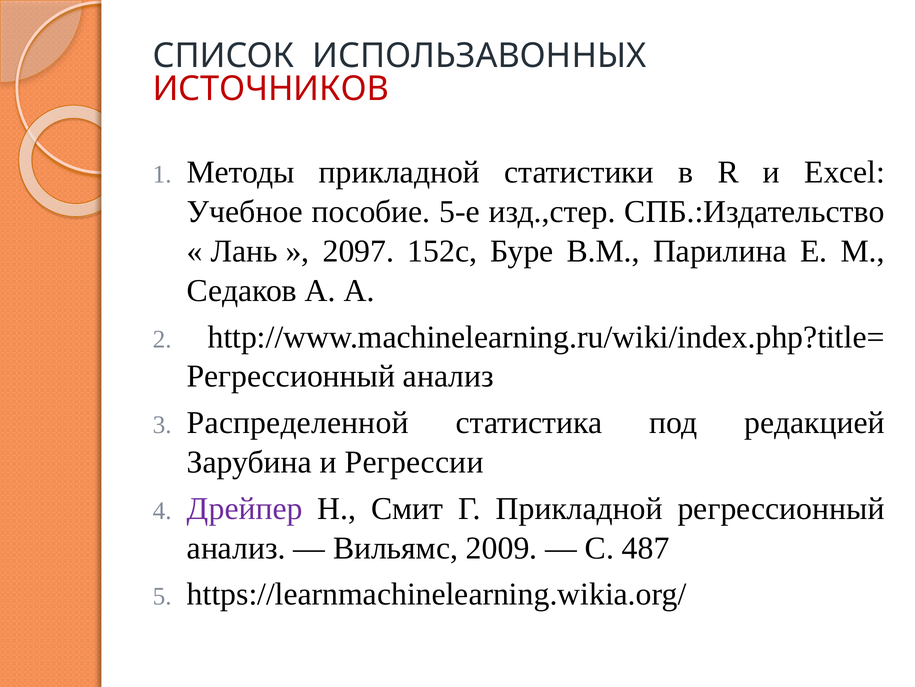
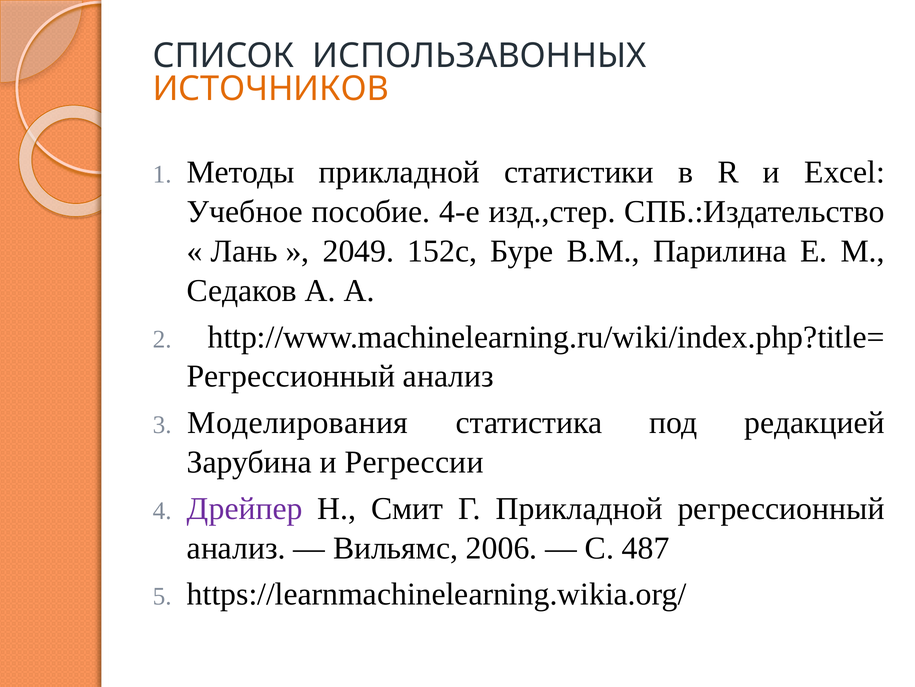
ИСТОЧНИКОВ colour: red -> orange
5-е: 5-е -> 4-е
2097: 2097 -> 2049
Распределенной: Распределенной -> Моделирования
2009: 2009 -> 2006
